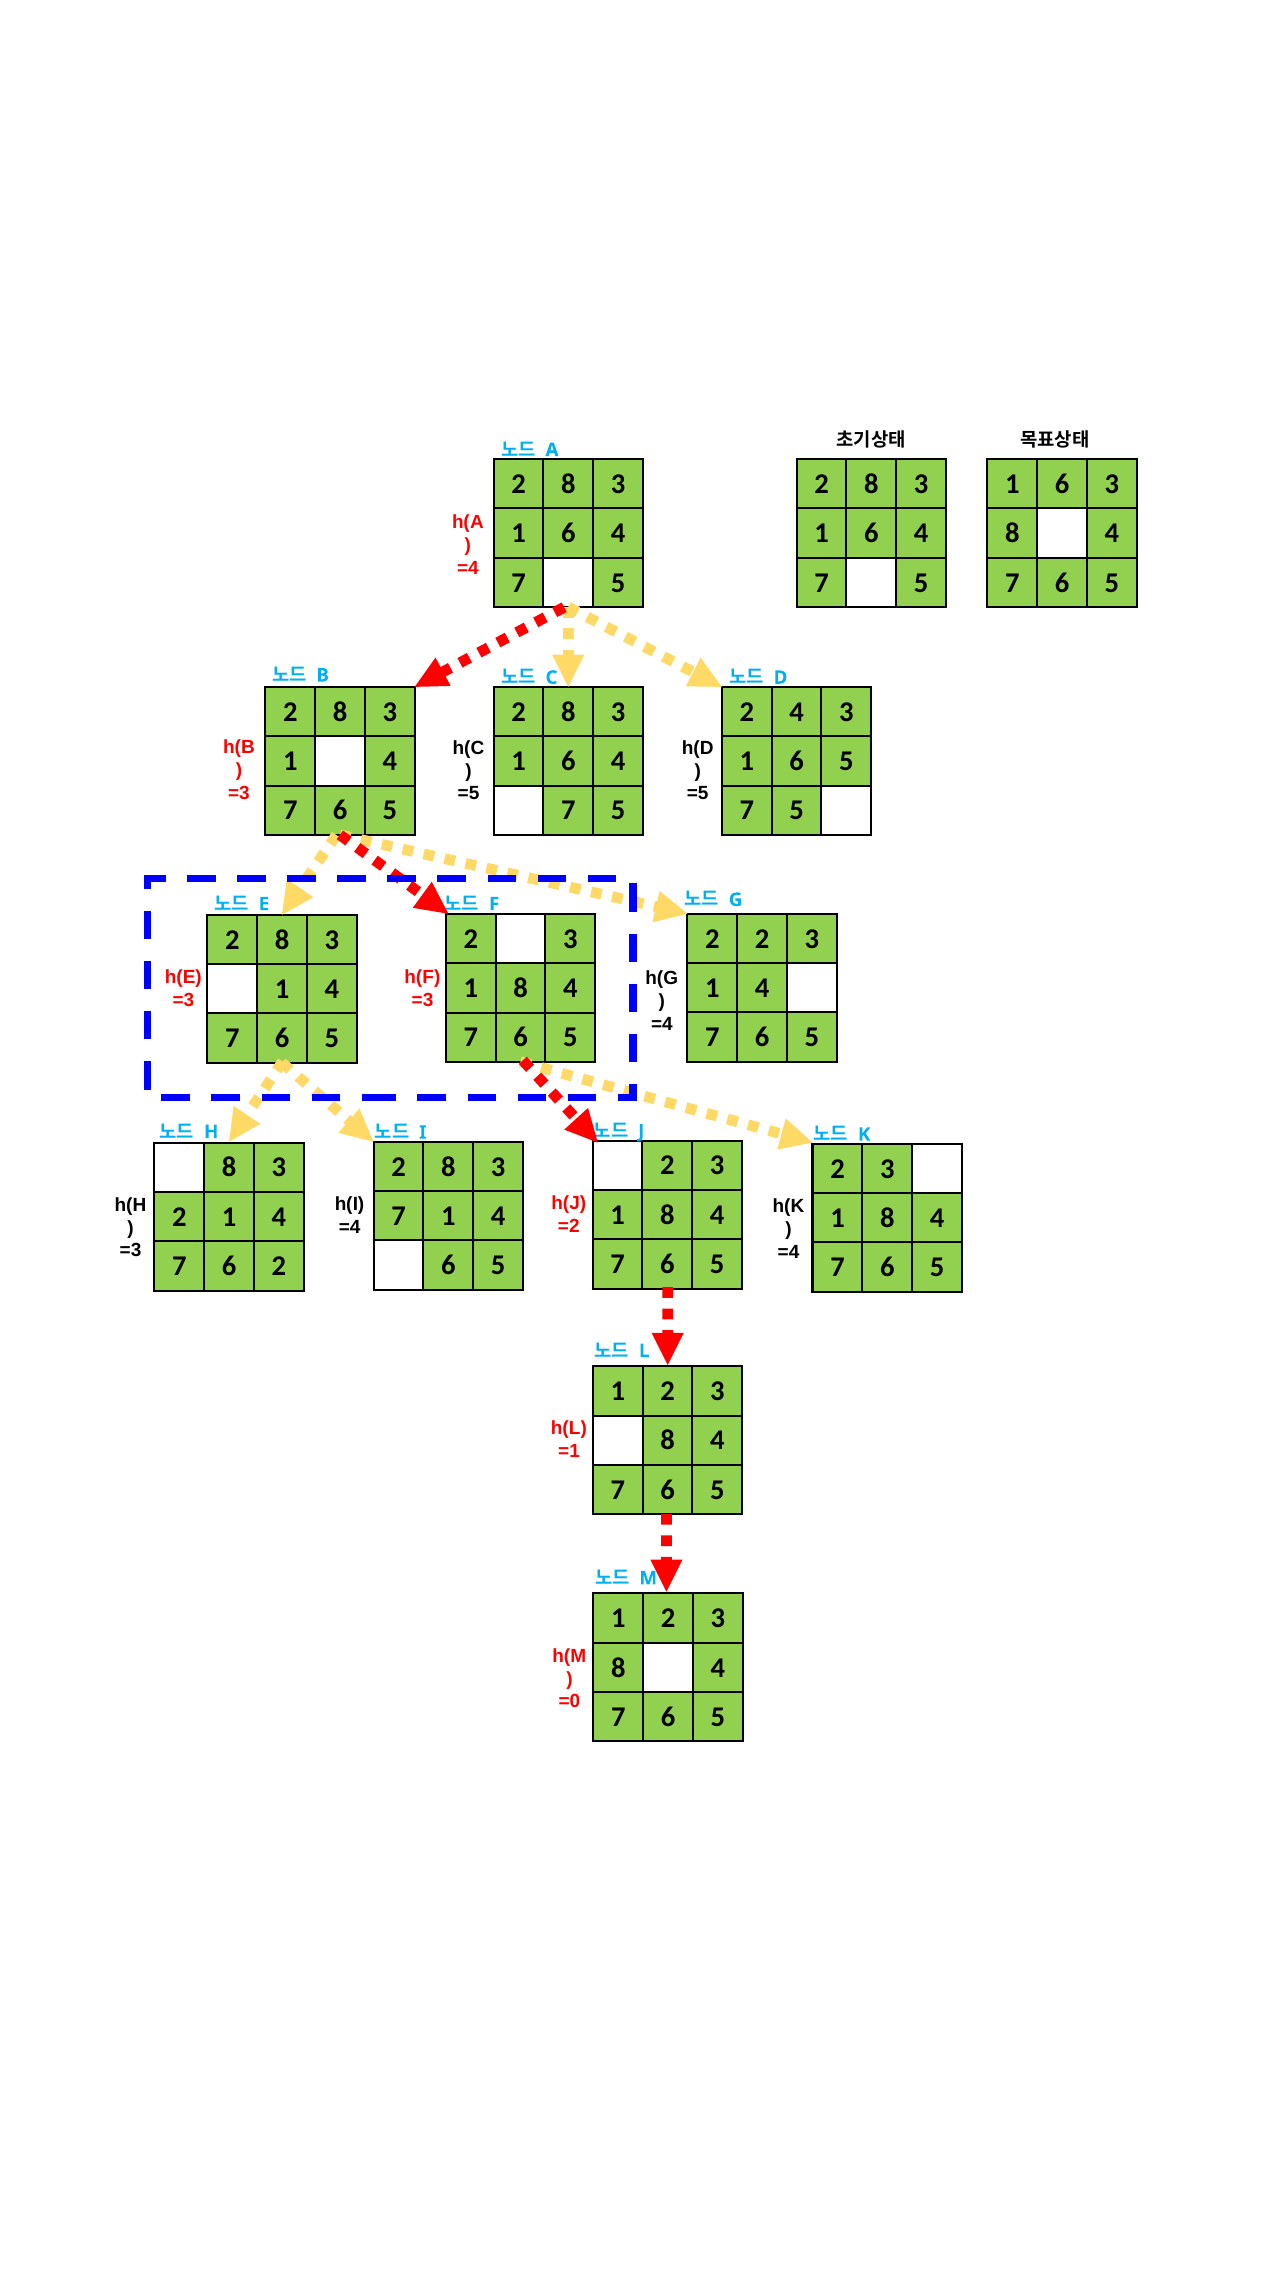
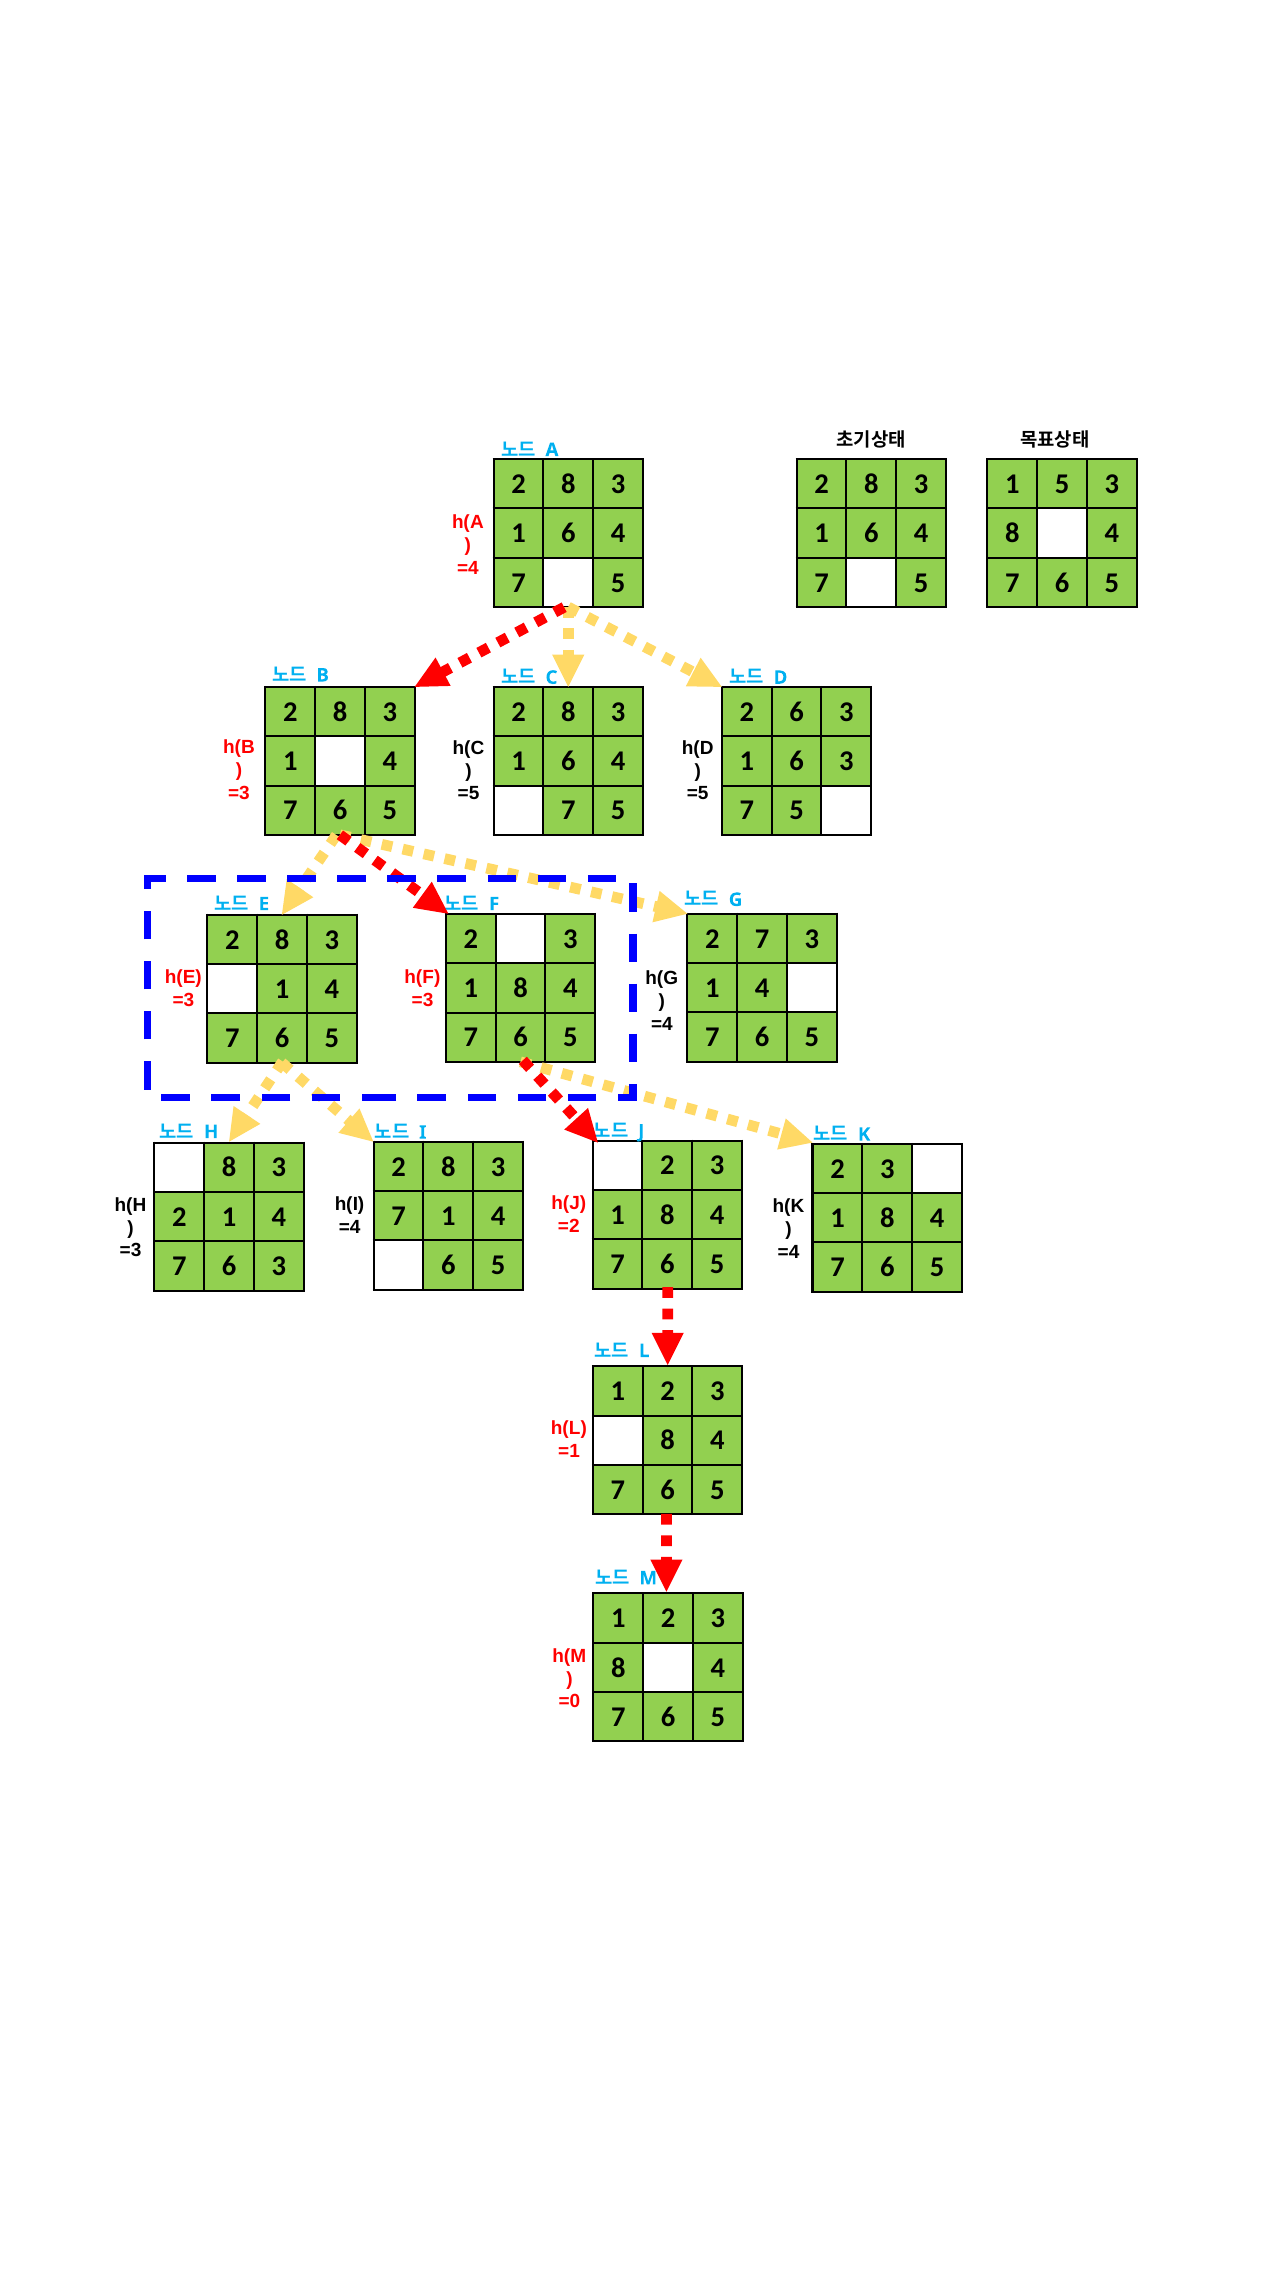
6 at (1062, 484): 6 -> 5
2 4: 4 -> 6
1 6 5: 5 -> 3
2 2: 2 -> 7
7 6 2: 2 -> 3
